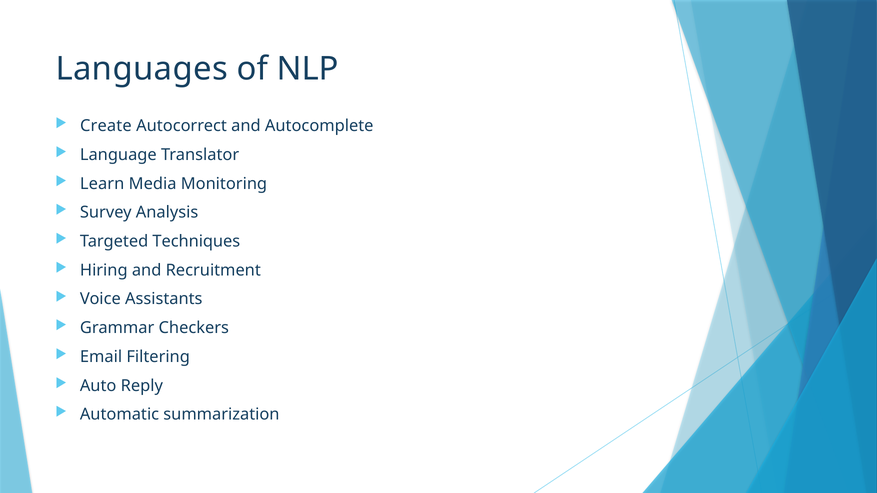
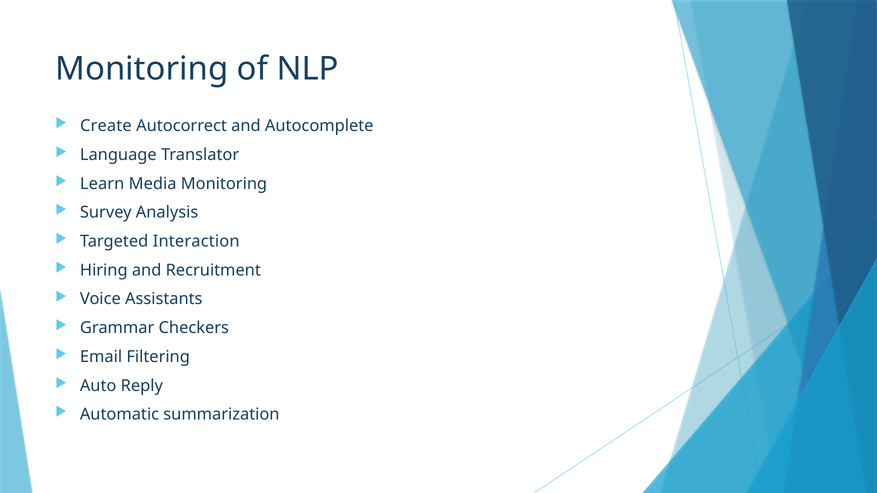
Languages at (142, 69): Languages -> Monitoring
Techniques: Techniques -> Interaction
